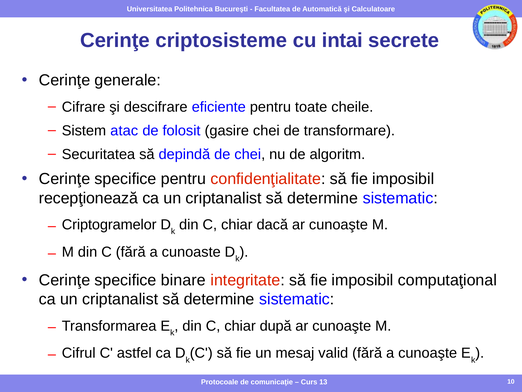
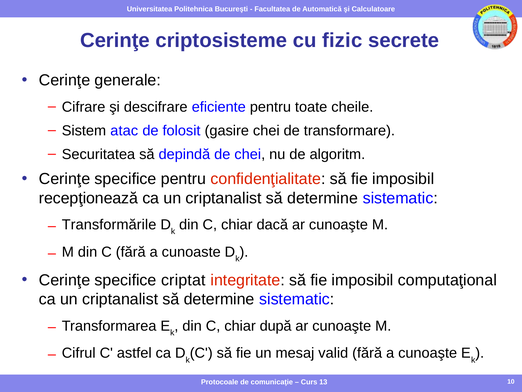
intai: intai -> fizic
Criptogramelor: Criptogramelor -> Transformările
binare: binare -> criptat
